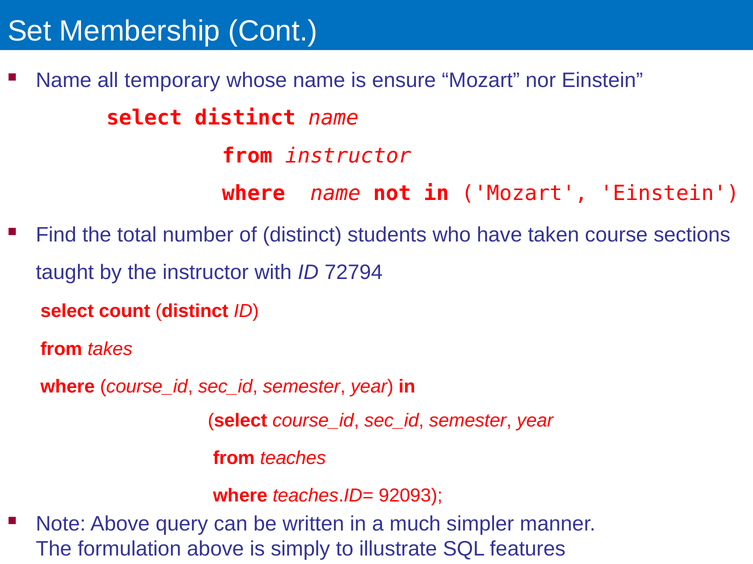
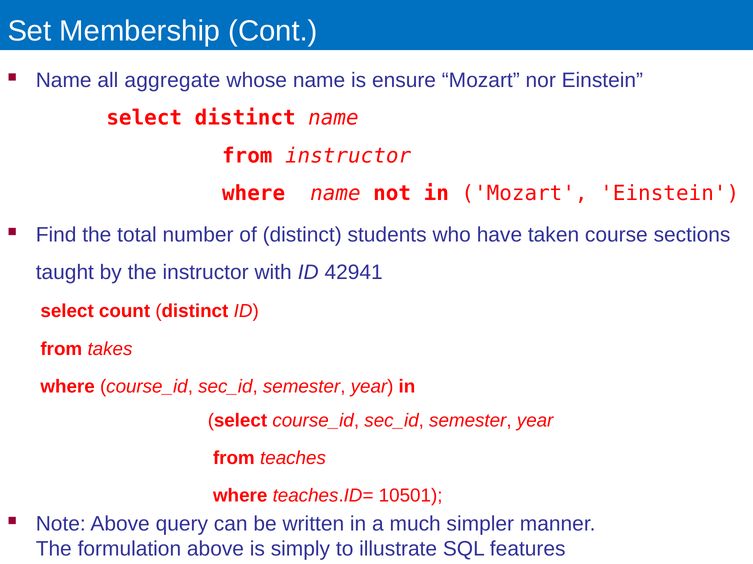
temporary: temporary -> aggregate
72794: 72794 -> 42941
92093: 92093 -> 10501
